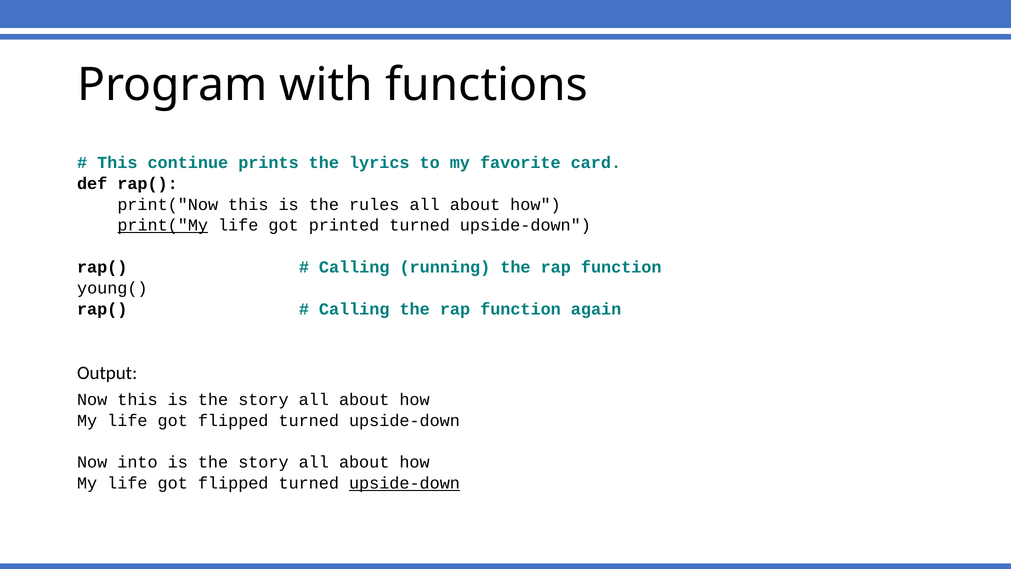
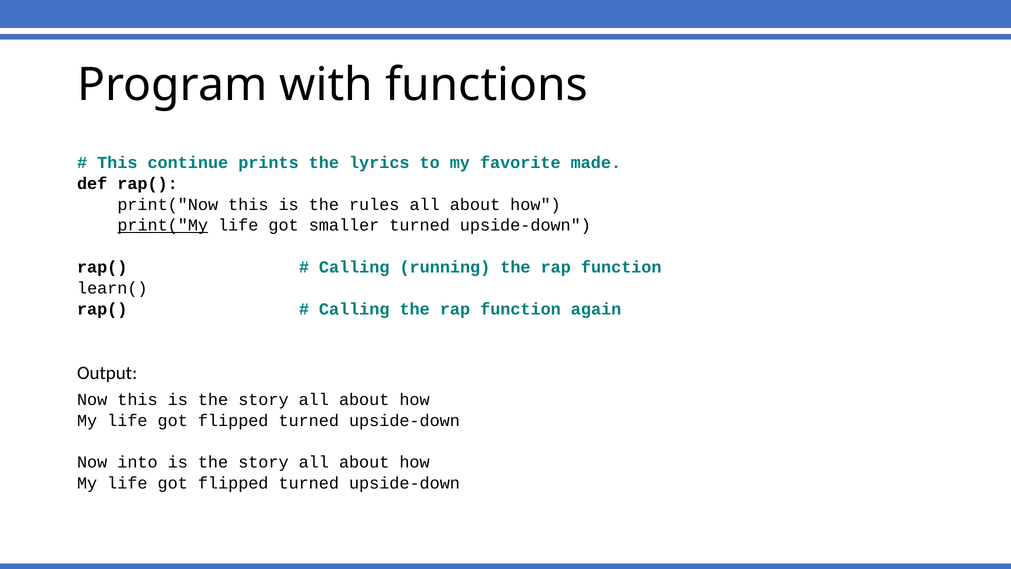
card: card -> made
printed: printed -> smaller
young(: young( -> learn(
upside-down at (404, 483) underline: present -> none
